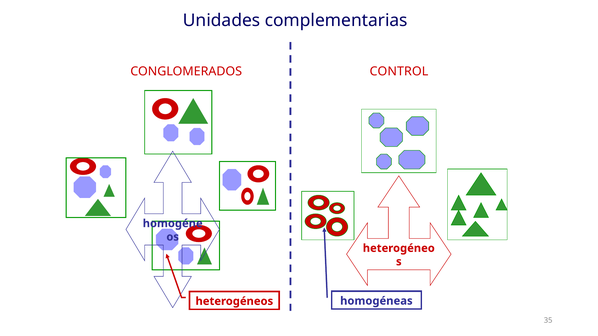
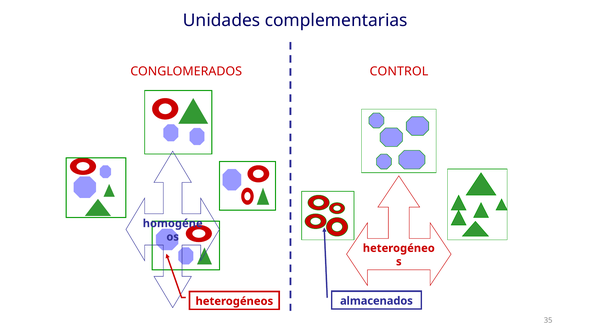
homogéneas: homogéneas -> almacenados
